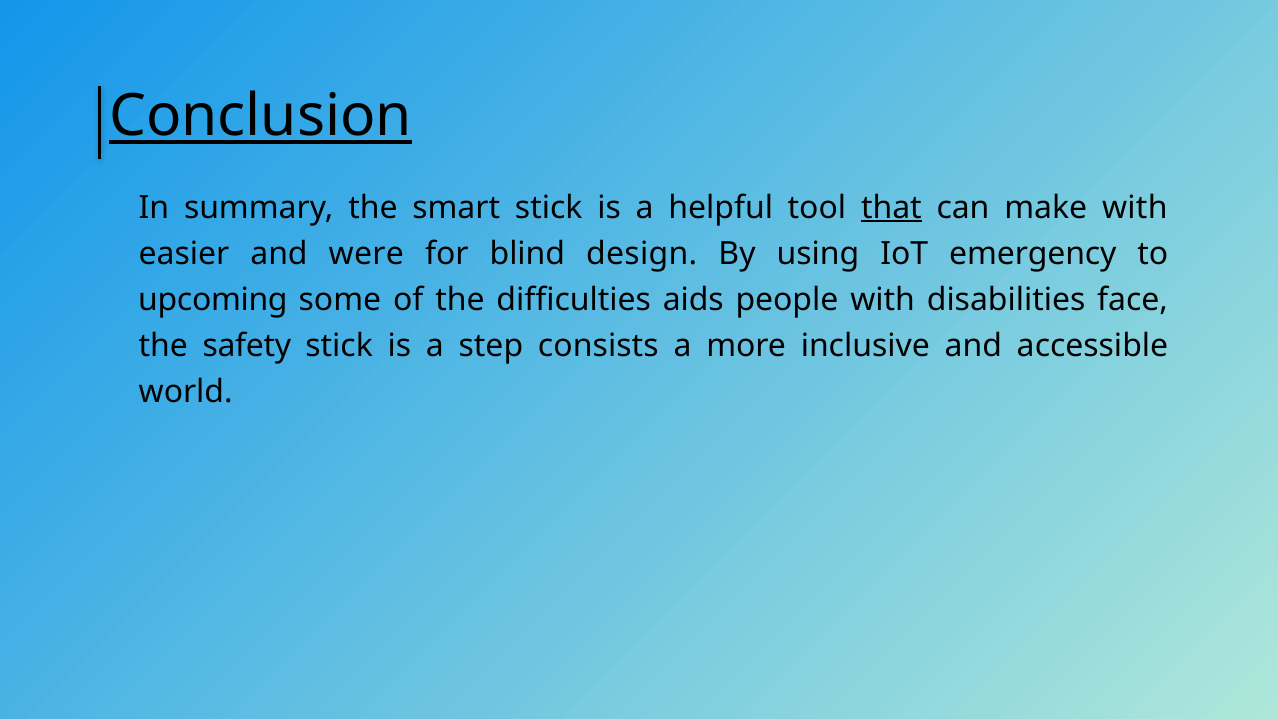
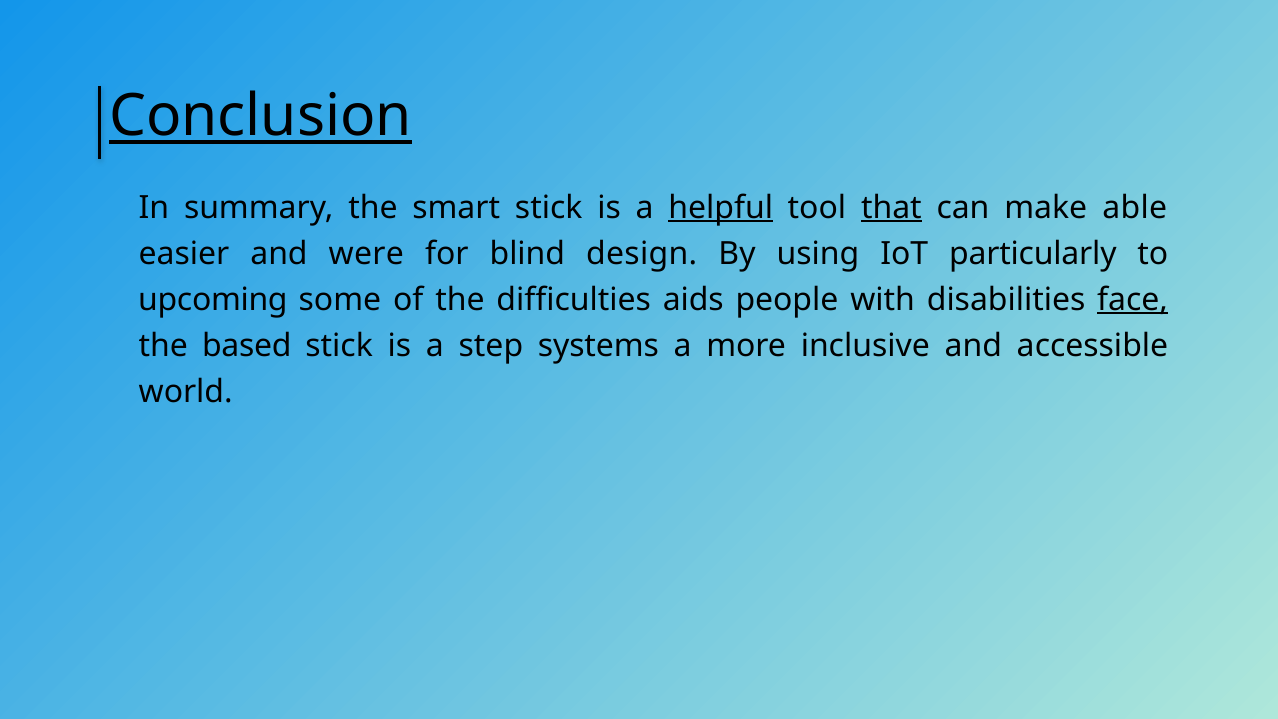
helpful underline: none -> present
make with: with -> able
emergency: emergency -> particularly
face underline: none -> present
safety: safety -> based
consists: consists -> systems
